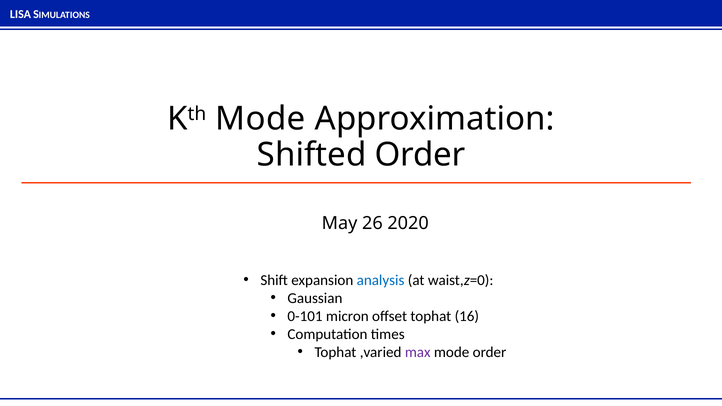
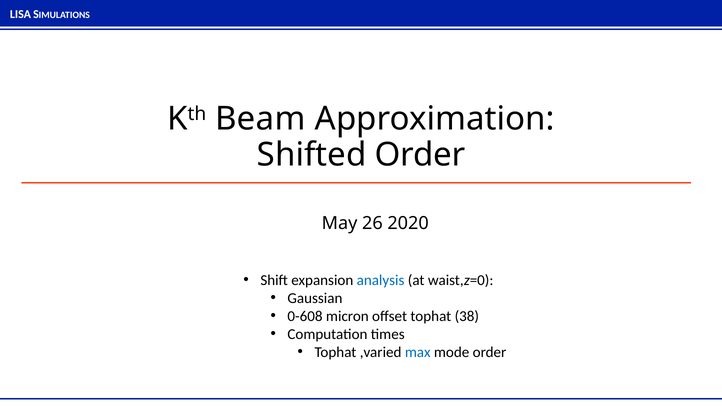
Kth Mode: Mode -> Beam
0-101: 0-101 -> 0-608
16: 16 -> 38
max colour: purple -> blue
